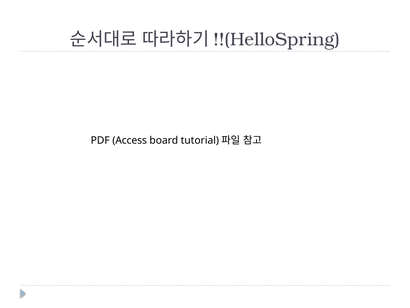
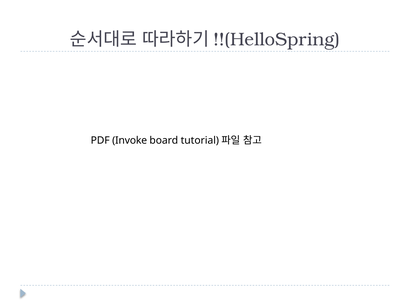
Access: Access -> Invoke
